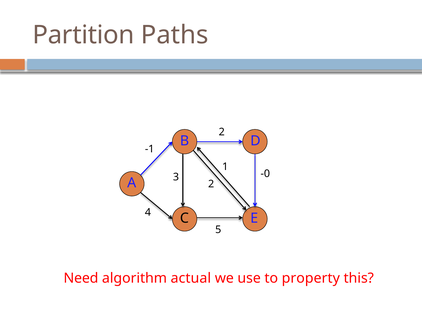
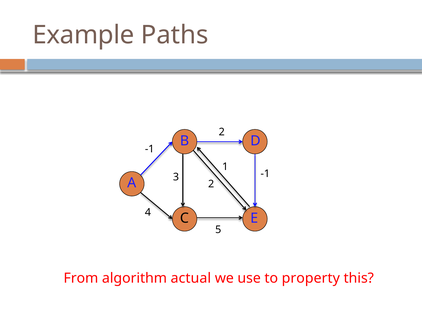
Partition: Partition -> Example
-0 at (265, 174): -0 -> -1
Need: Need -> From
